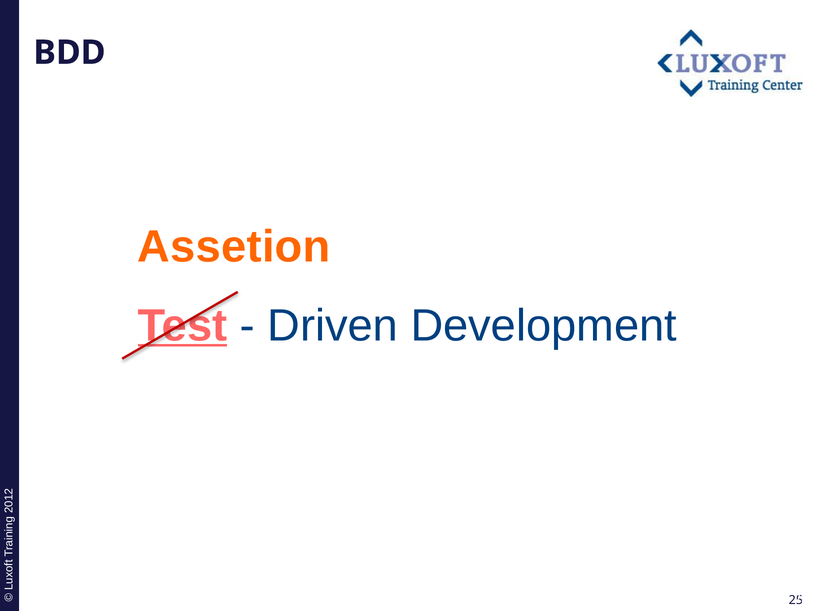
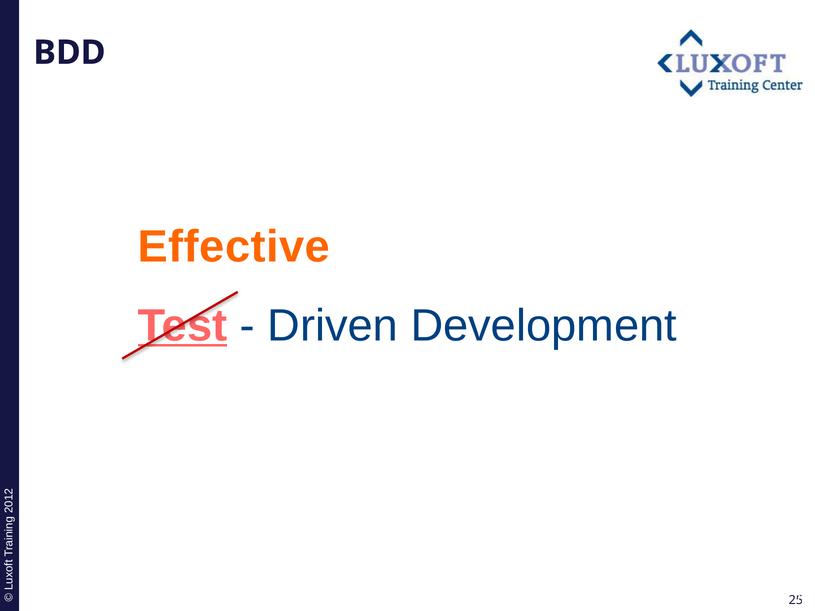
Assetion: Assetion -> Effective
